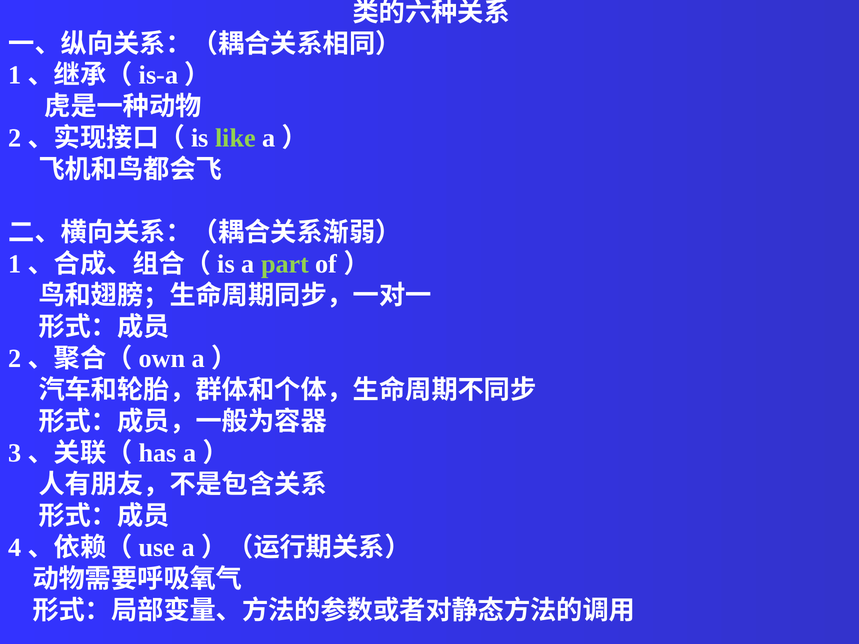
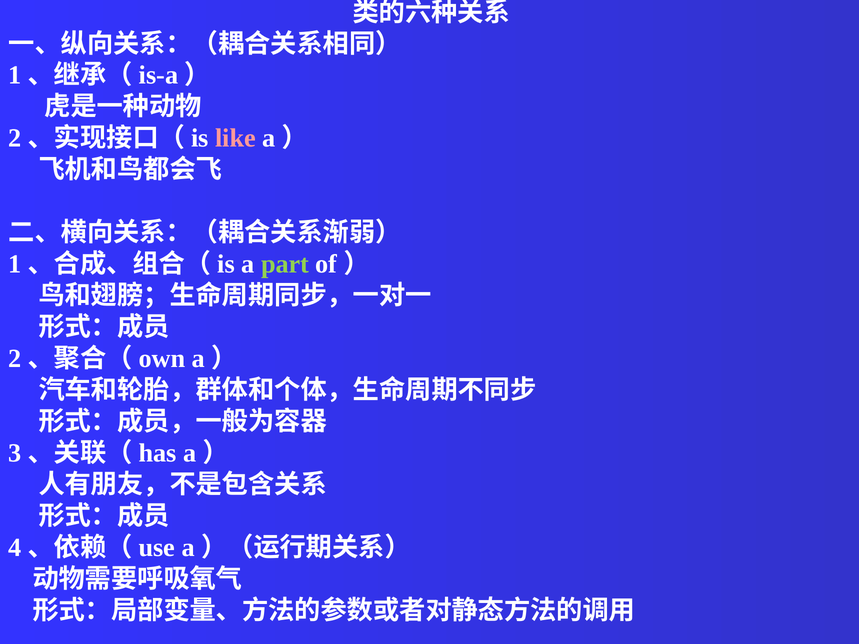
like colour: light green -> pink
